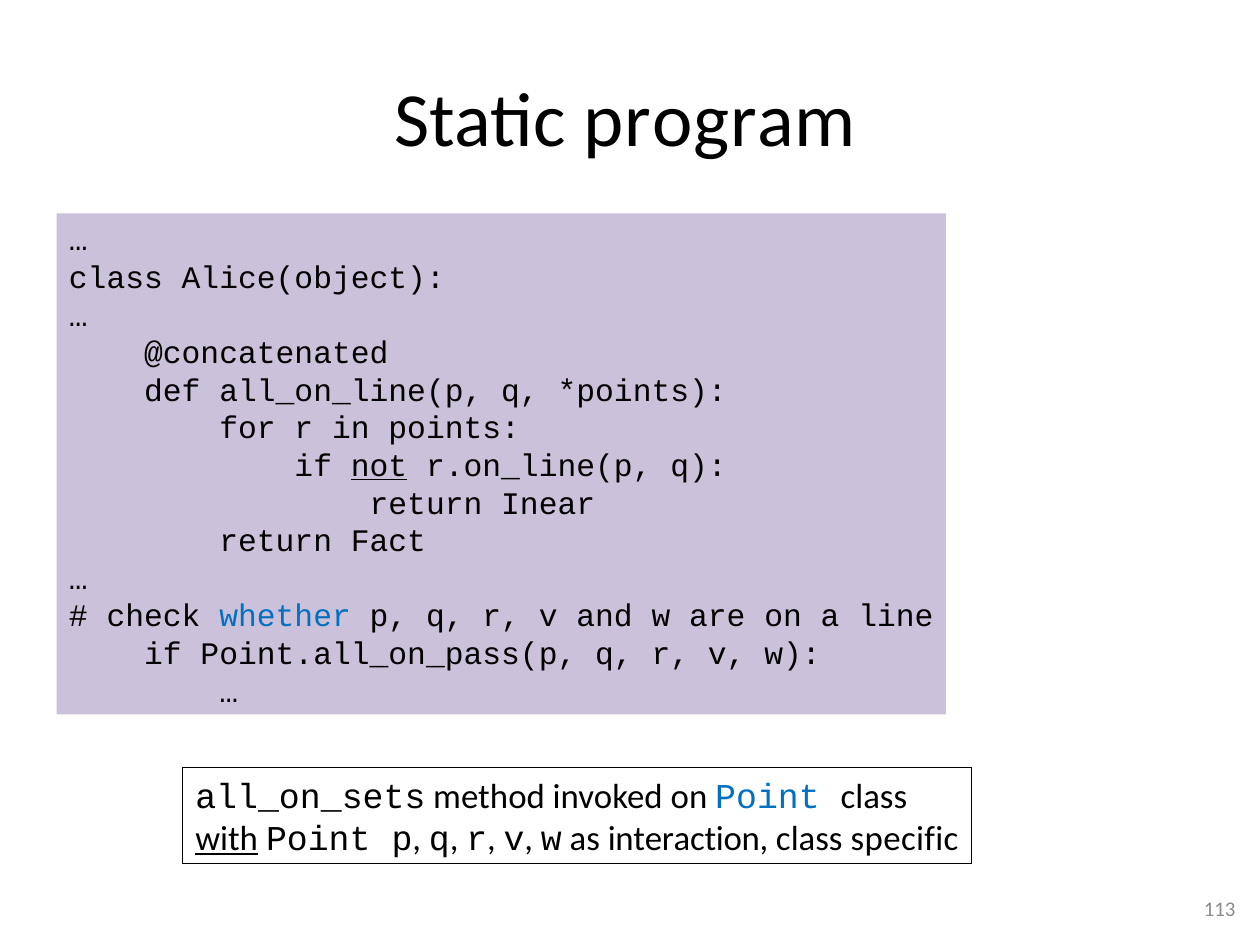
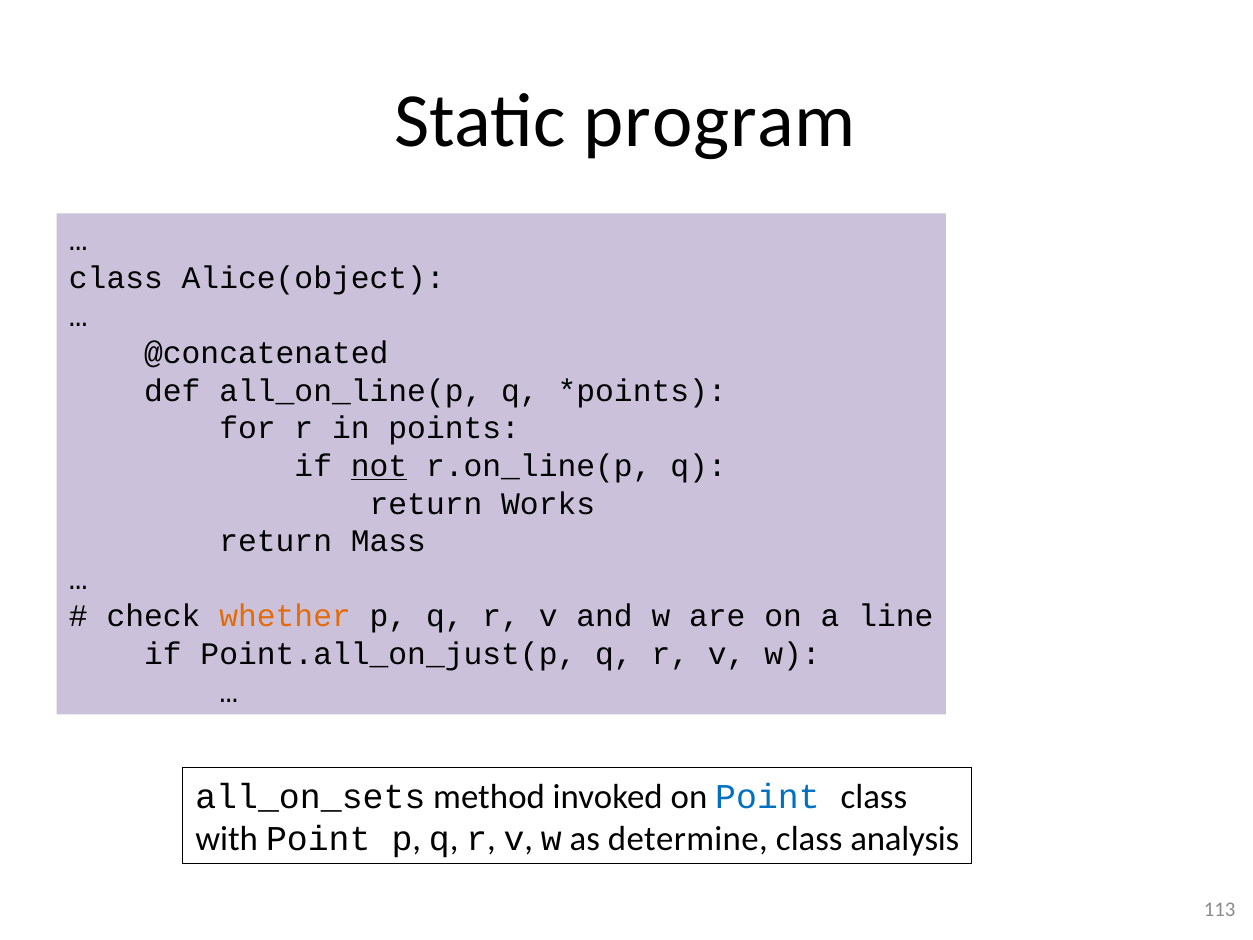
Inear: Inear -> Works
Fact: Fact -> Mass
whether colour: blue -> orange
Point.all_on_pass(p: Point.all_on_pass(p -> Point.all_on_just(p
with underline: present -> none
interaction: interaction -> determine
specific: specific -> analysis
